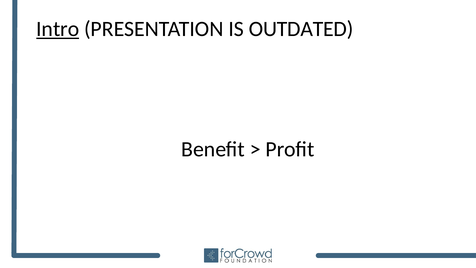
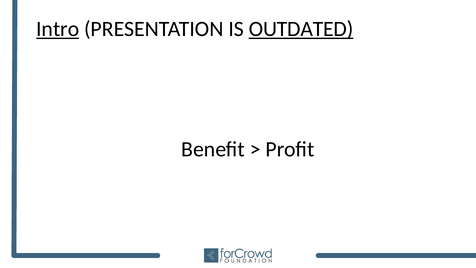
OUTDATED underline: none -> present
